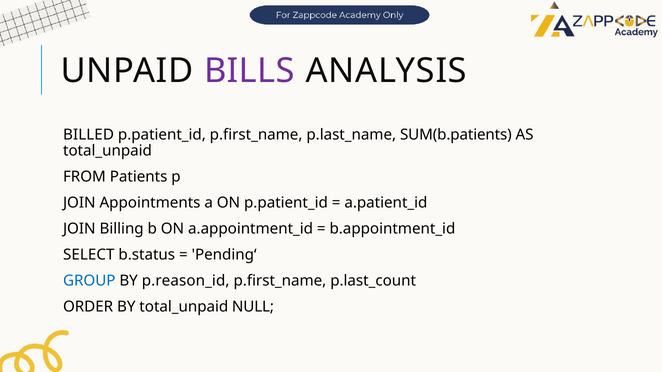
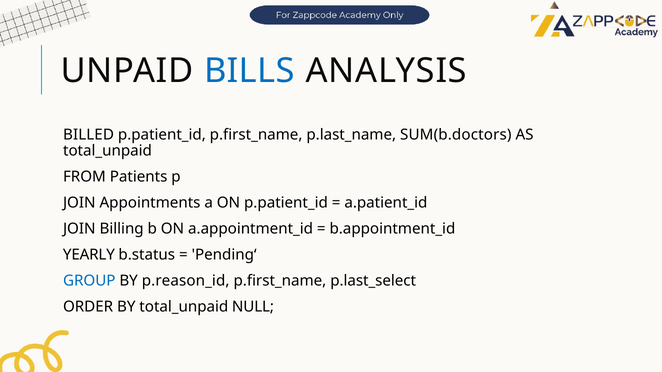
BILLS colour: purple -> blue
SUM(b.patients: SUM(b.patients -> SUM(b.doctors
SELECT: SELECT -> YEARLY
p.last_count: p.last_count -> p.last_select
